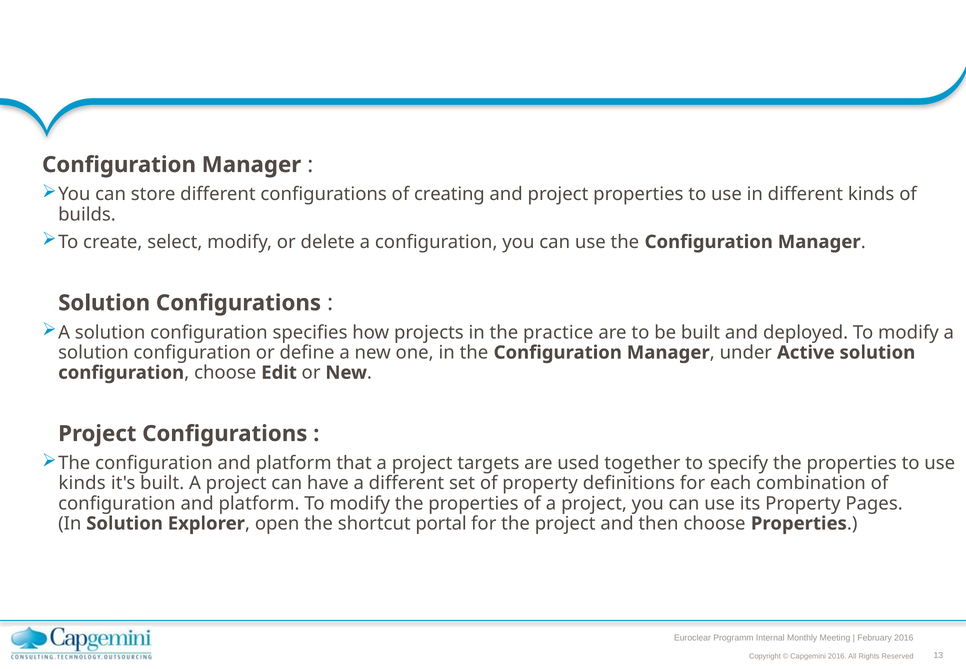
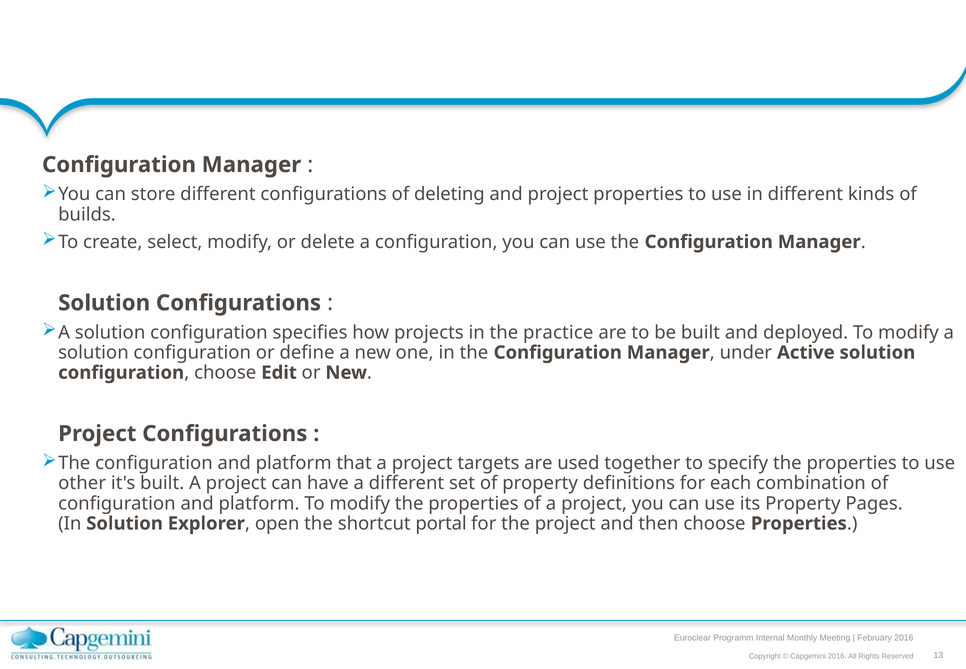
creating: creating -> deleting
kinds at (82, 483): kinds -> other
